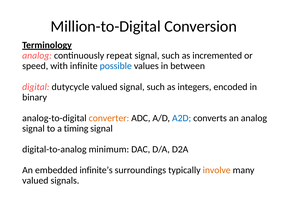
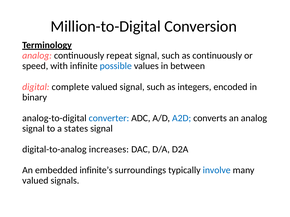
as incremented: incremented -> continuously
dutycycle: dutycycle -> complete
converter colour: orange -> blue
timing: timing -> states
minimum: minimum -> increases
involve colour: orange -> blue
